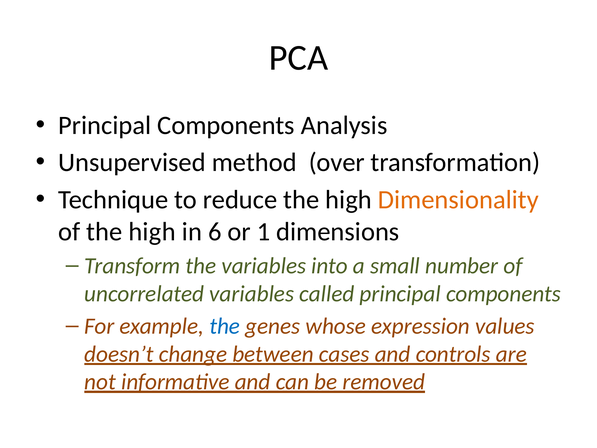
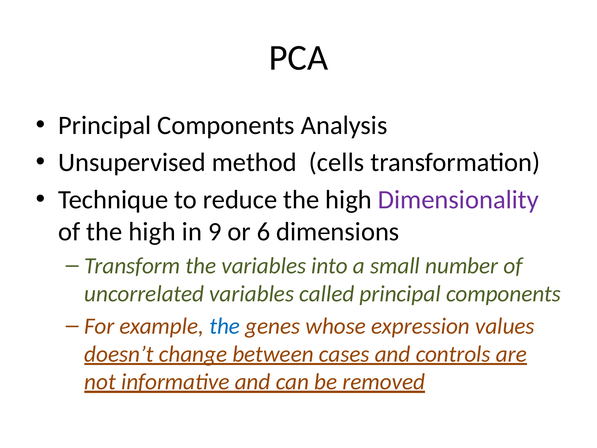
over: over -> cells
Dimensionality colour: orange -> purple
6: 6 -> 9
1: 1 -> 6
